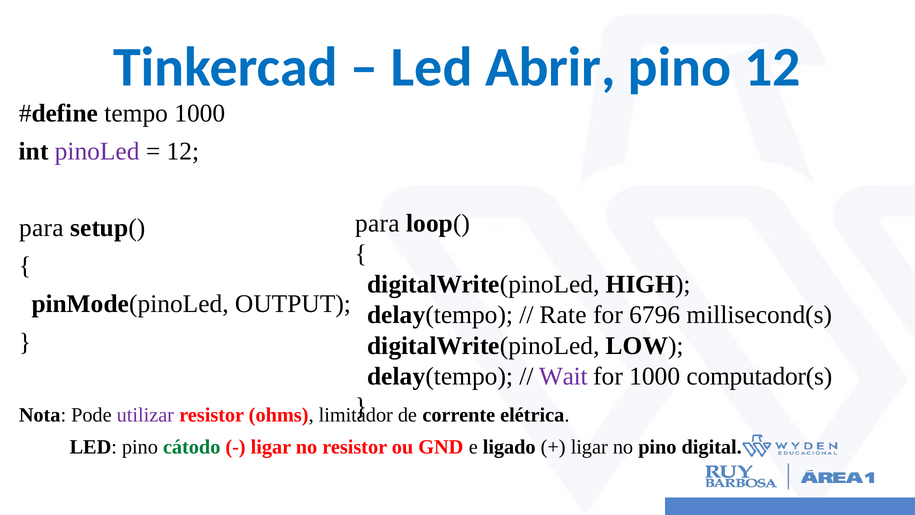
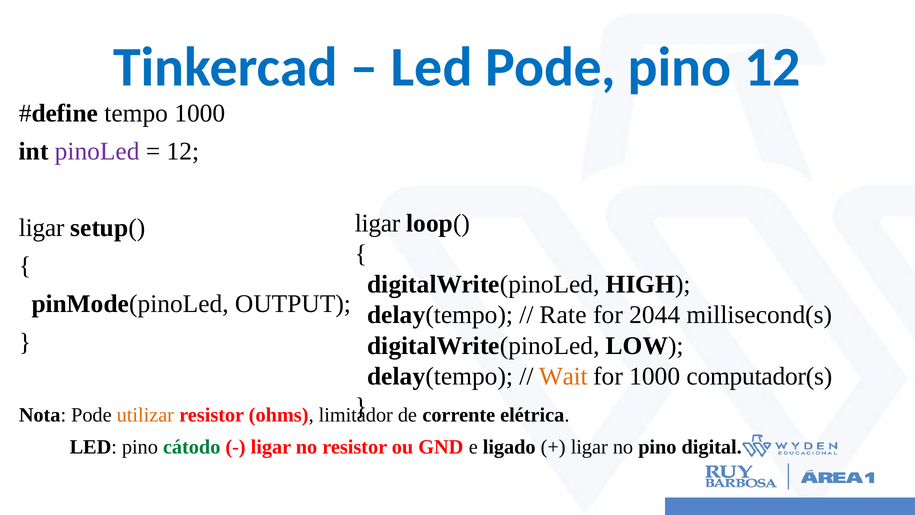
Led Abrir: Abrir -> Pode
para at (377, 223): para -> ligar
para at (41, 228): para -> ligar
6796: 6796 -> 2044
Wait colour: purple -> orange
utilizar colour: purple -> orange
